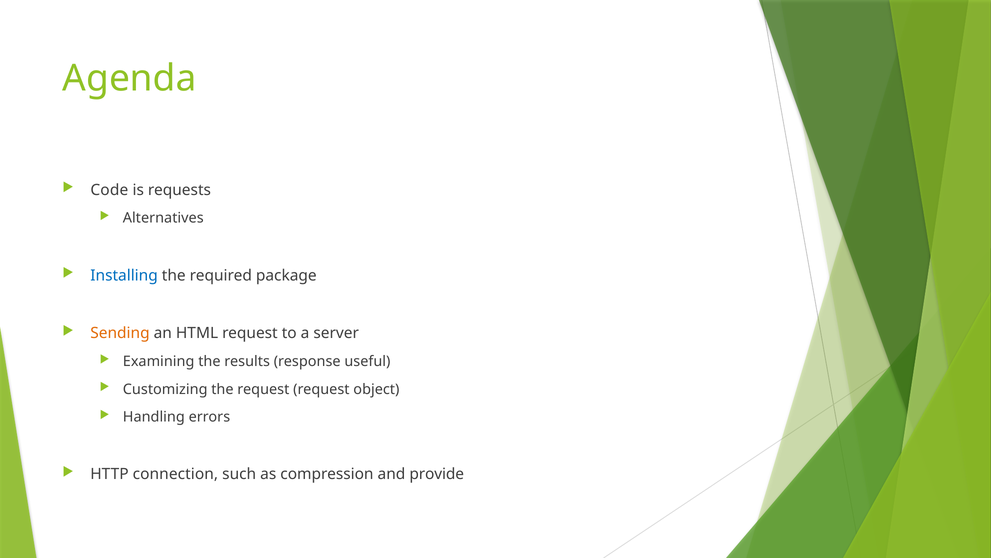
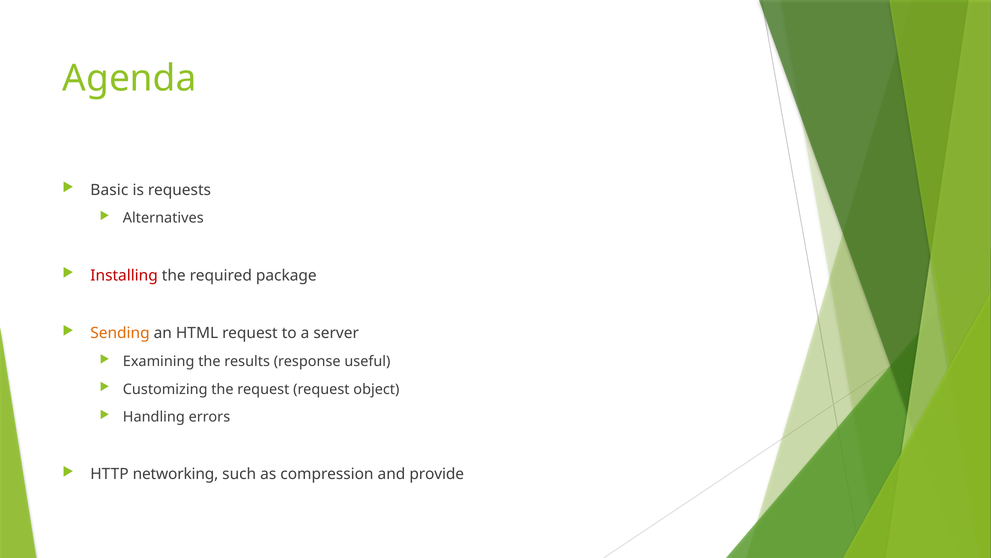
Code: Code -> Basic
Installing colour: blue -> red
connection: connection -> networking
